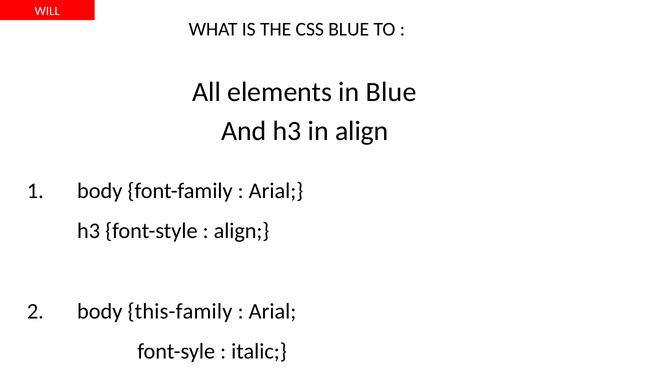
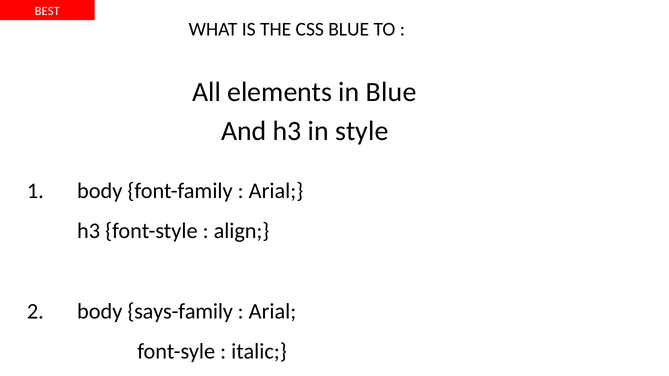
WILL: WILL -> BEST
in align: align -> style
this-family: this-family -> says-family
